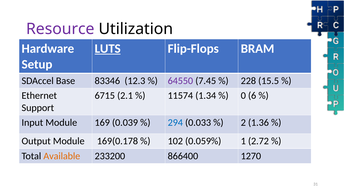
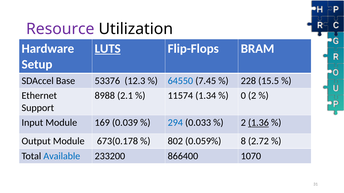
83346: 83346 -> 53376
64550 colour: purple -> blue
6715: 6715 -> 8988
0 6: 6 -> 2
1.36 underline: none -> present
169(0.178: 169(0.178 -> 673(0.178
102: 102 -> 802
1: 1 -> 8
Available colour: orange -> blue
1270: 1270 -> 1070
